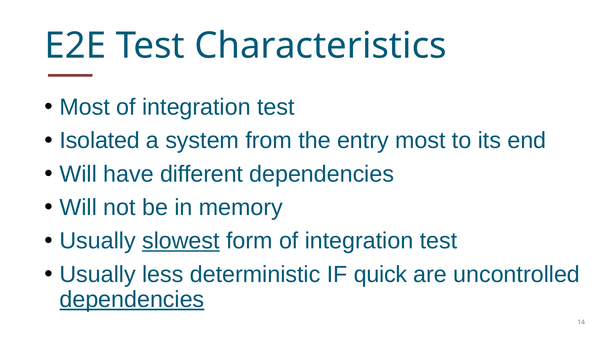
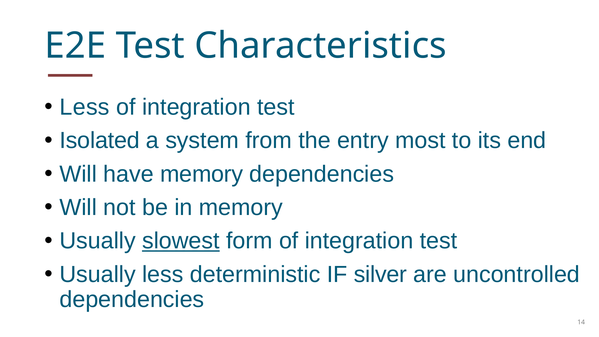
Most at (85, 107): Most -> Less
have different: different -> memory
quick: quick -> silver
dependencies at (132, 299) underline: present -> none
